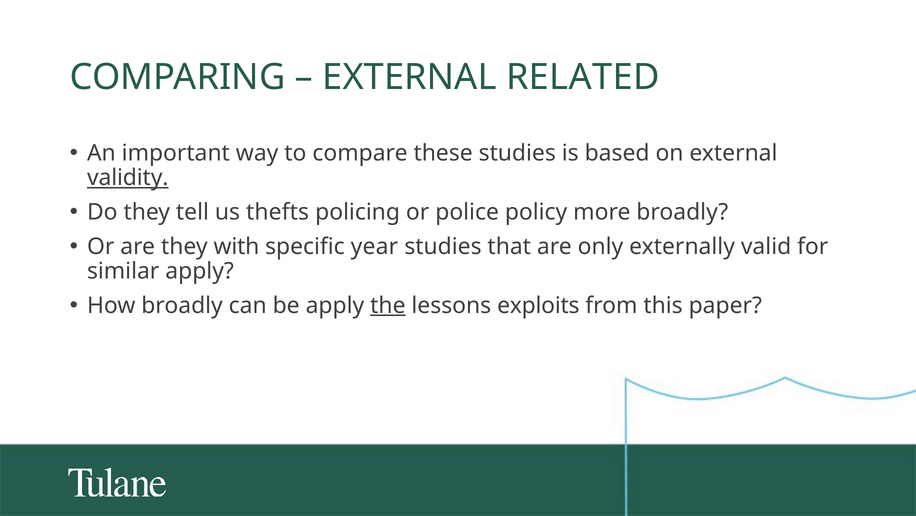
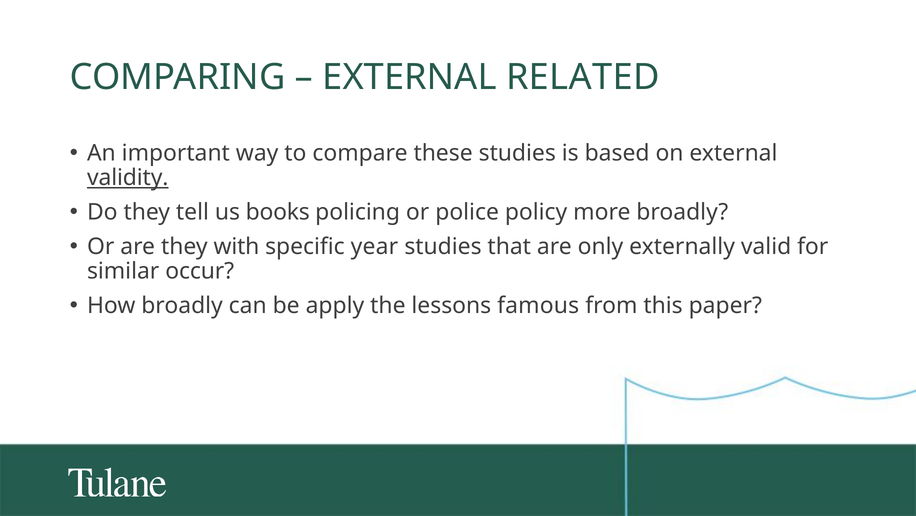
thefts: thefts -> books
similar apply: apply -> occur
the underline: present -> none
exploits: exploits -> famous
